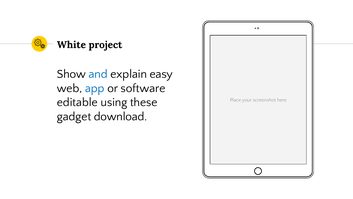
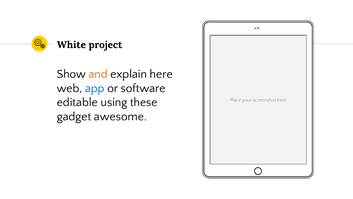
and colour: blue -> orange
explain easy: easy -> here
download: download -> awesome
